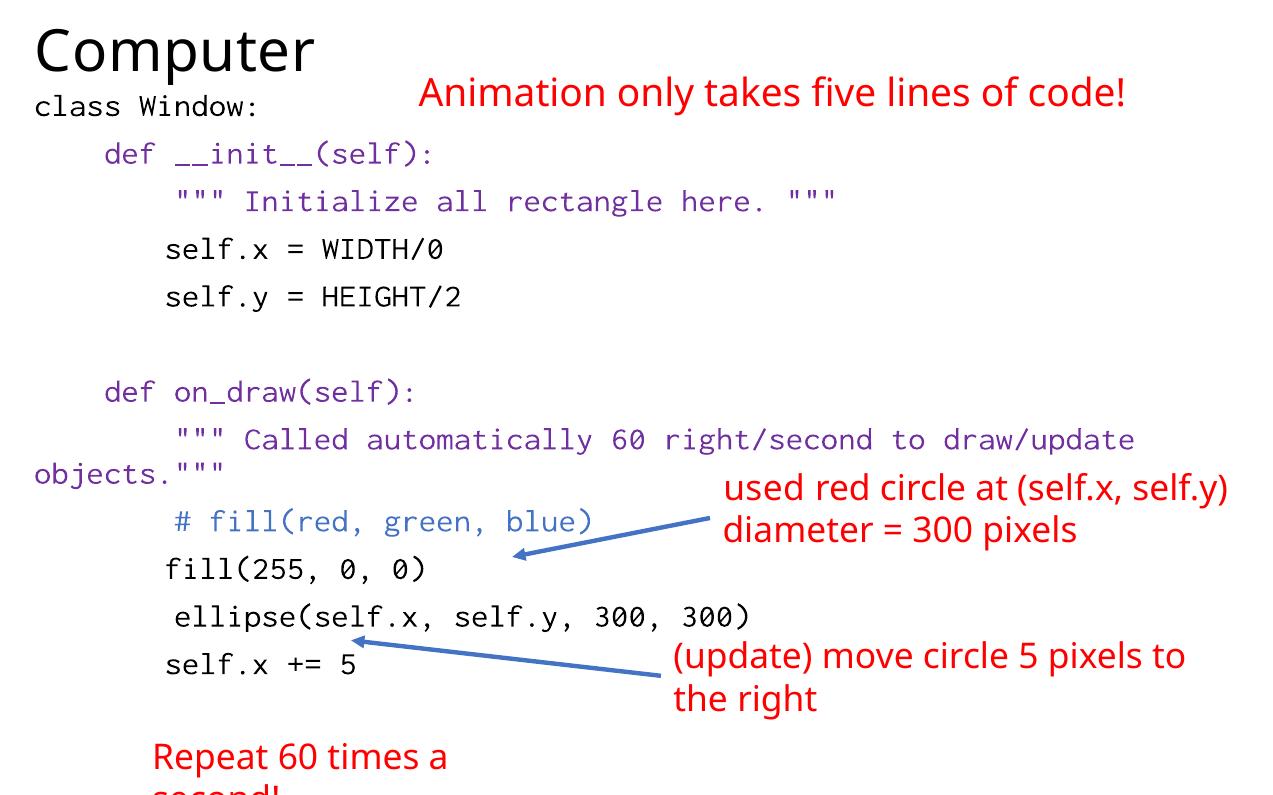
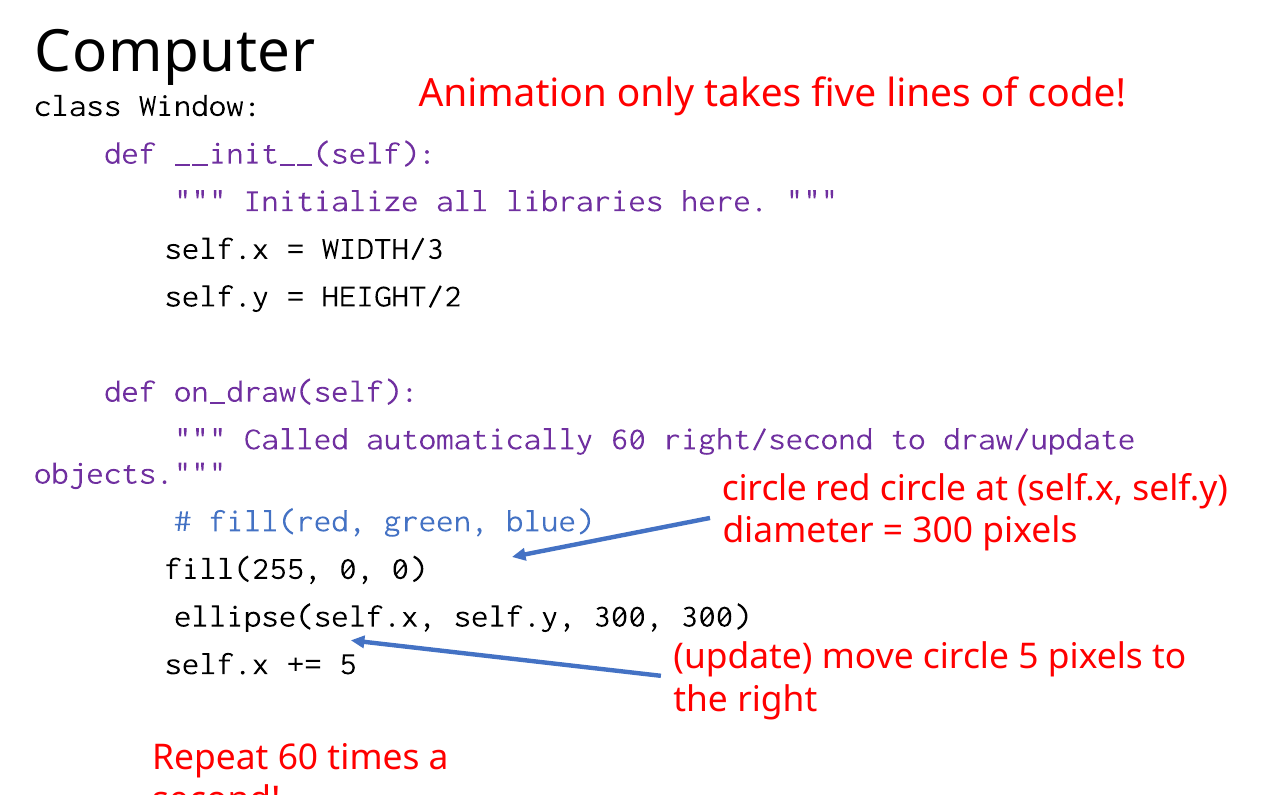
rectangle: rectangle -> libraries
WIDTH/0: WIDTH/0 -> WIDTH/3
used at (764, 489): used -> circle
